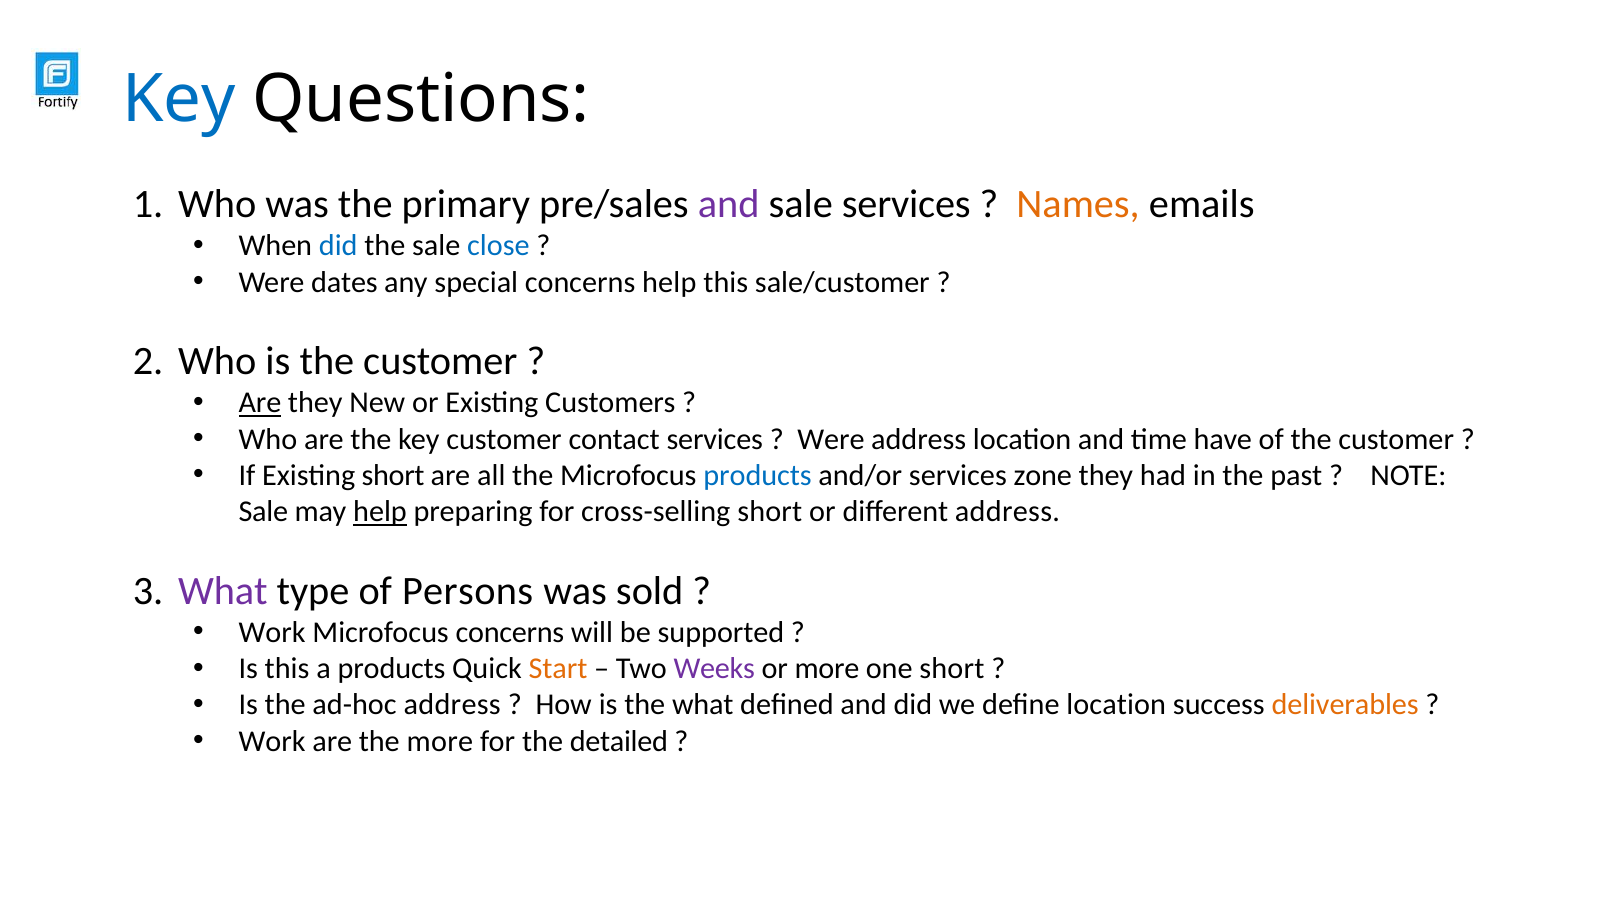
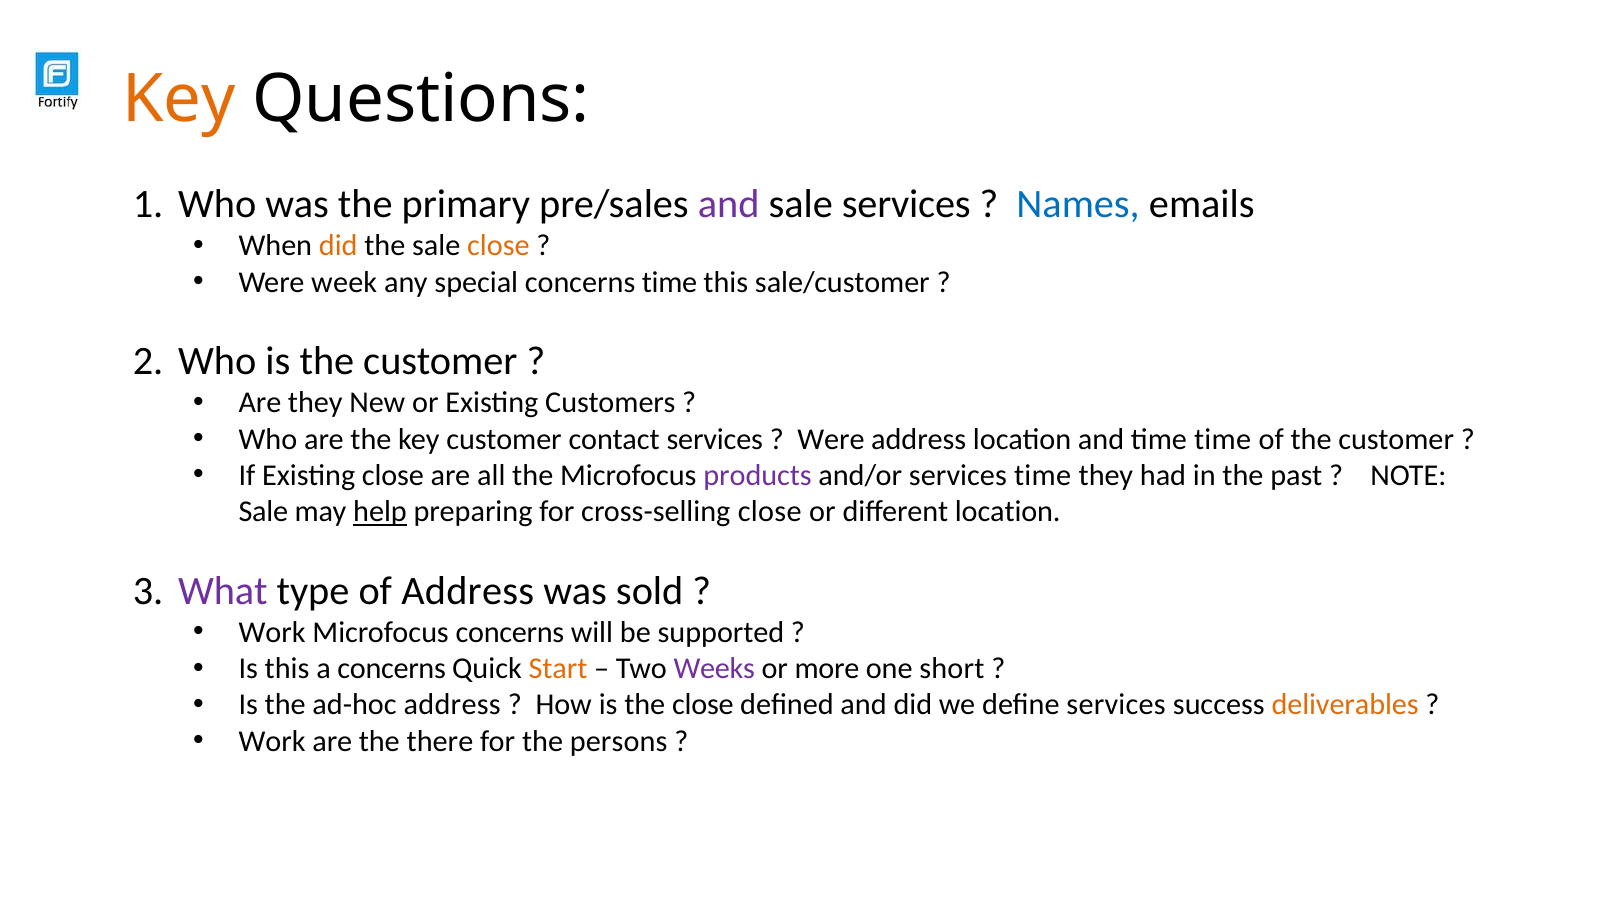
Key at (179, 99) colour: blue -> orange
Names colour: orange -> blue
did at (338, 246) colour: blue -> orange
close at (498, 246) colour: blue -> orange
dates: dates -> week
concerns help: help -> time
Are at (260, 403) underline: present -> none
time have: have -> time
Existing short: short -> close
products at (758, 476) colour: blue -> purple
services zone: zone -> time
cross-selling short: short -> close
different address: address -> location
of Persons: Persons -> Address
a products: products -> concerns
the what: what -> close
define location: location -> services
the more: more -> there
detailed: detailed -> persons
